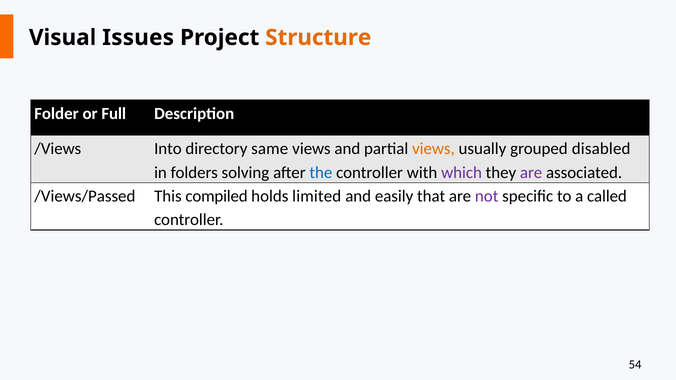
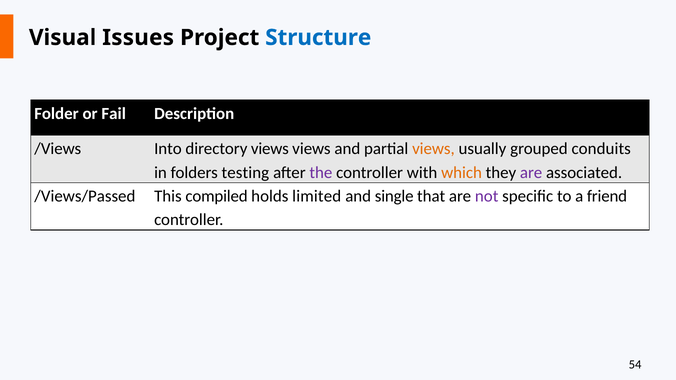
Structure colour: orange -> blue
Full: Full -> Fail
directory same: same -> views
disabled: disabled -> conduits
solving: solving -> testing
the colour: blue -> purple
which colour: purple -> orange
easily: easily -> single
called: called -> friend
